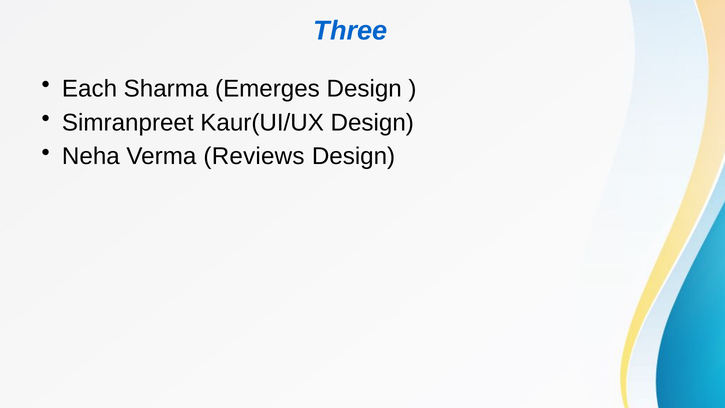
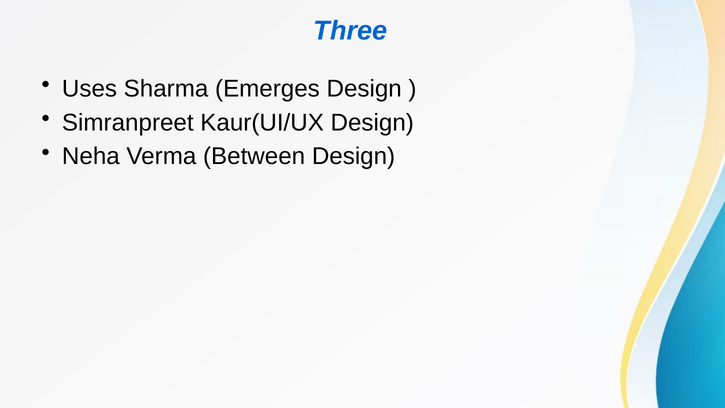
Each: Each -> Uses
Reviews: Reviews -> Between
